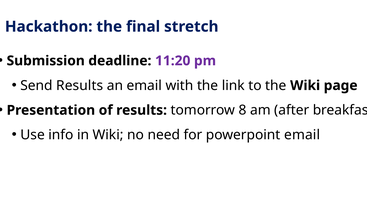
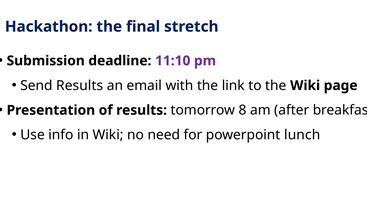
11:20: 11:20 -> 11:10
powerpoint email: email -> lunch
